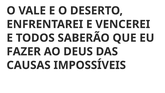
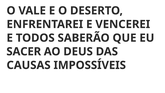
FAZER: FAZER -> SACER
